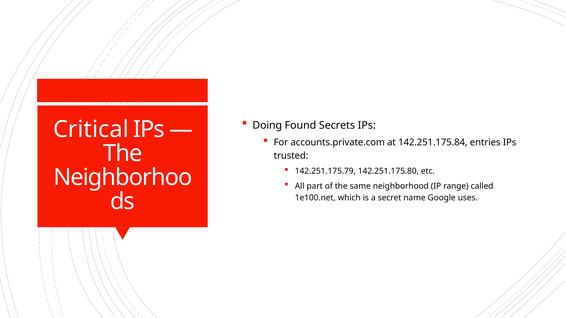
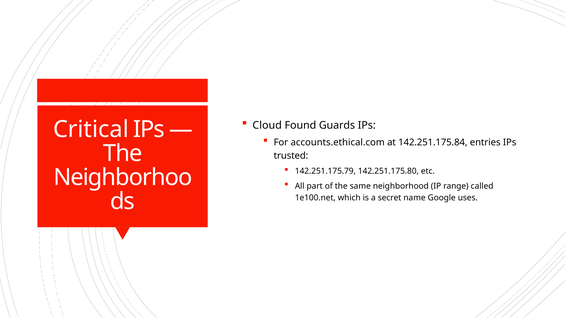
Doing: Doing -> Cloud
Secrets: Secrets -> Guards
accounts.private.com: accounts.private.com -> accounts.ethical.com
